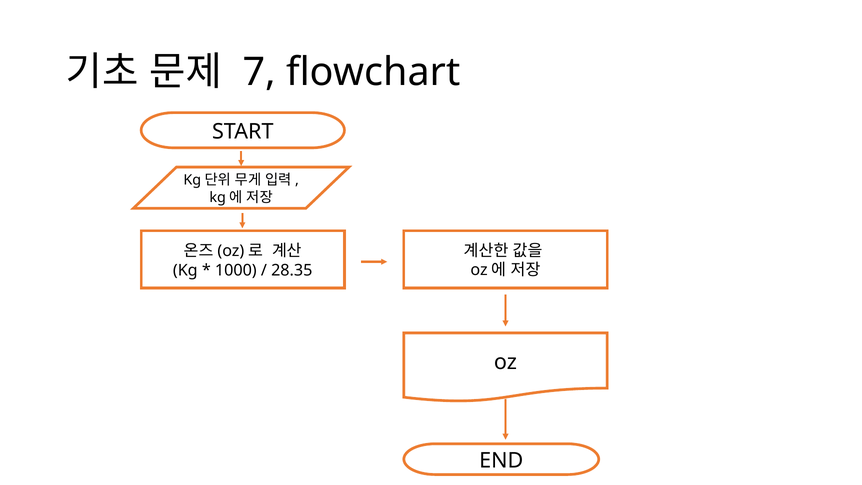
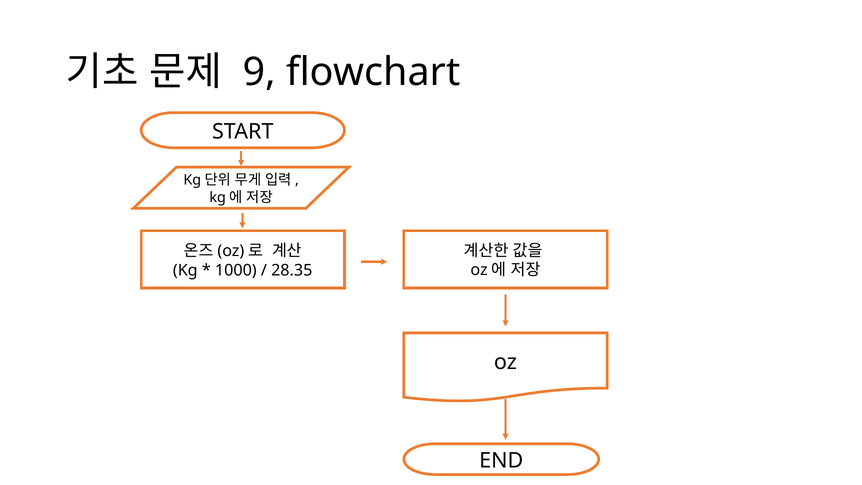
7: 7 -> 9
